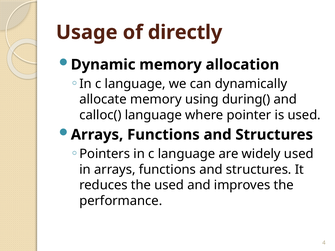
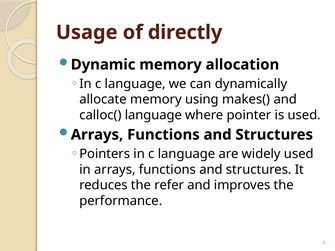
during(: during( -> makes(
the used: used -> refer
